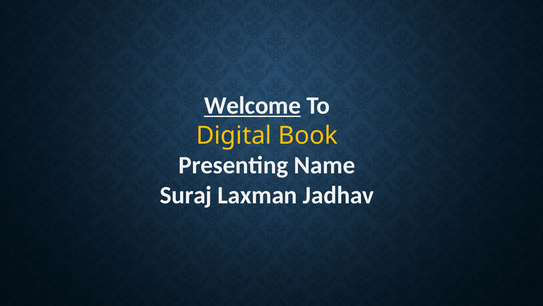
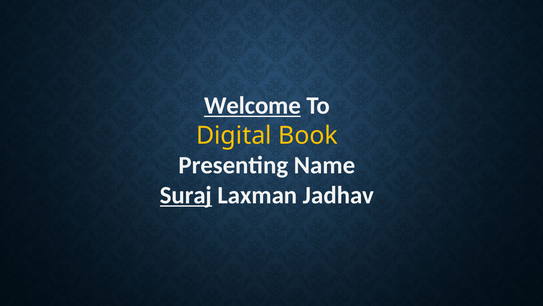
Suraj underline: none -> present
